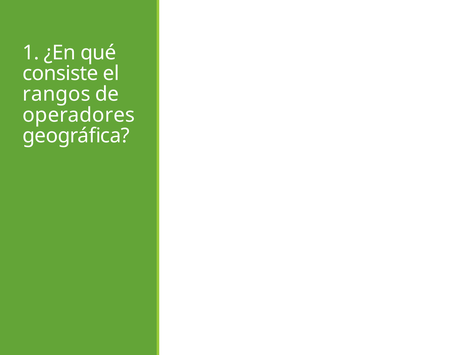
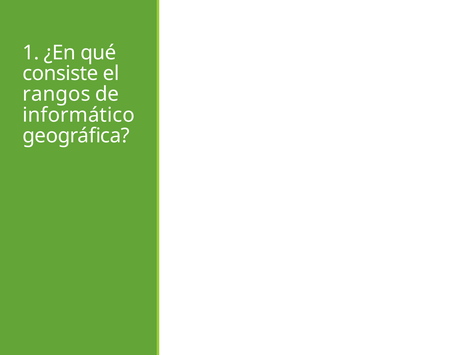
operadores: operadores -> informático
